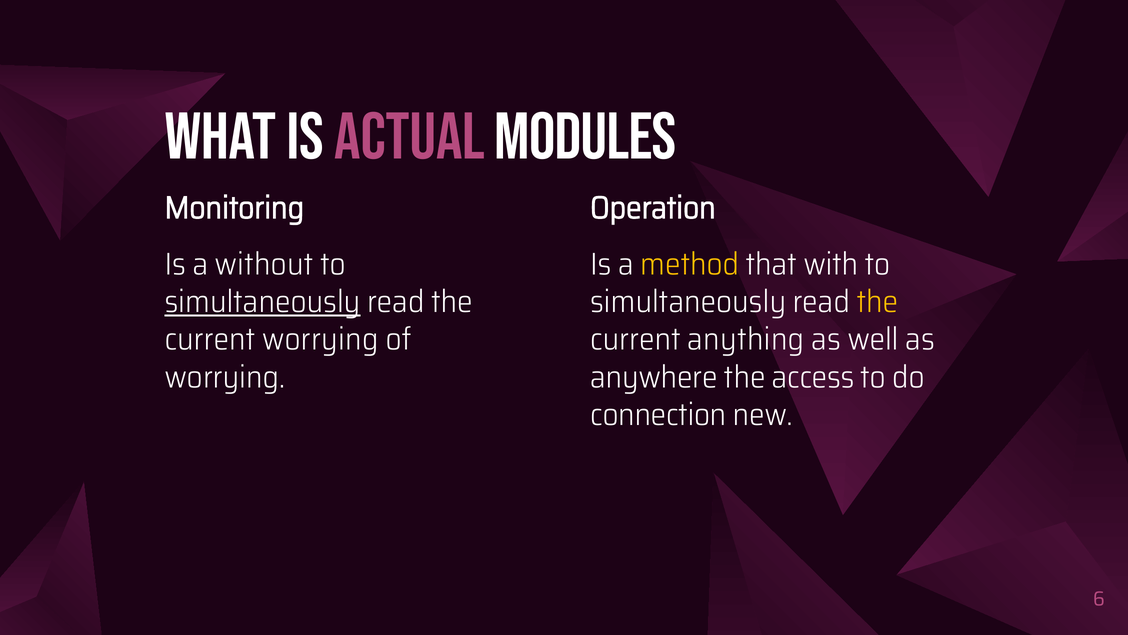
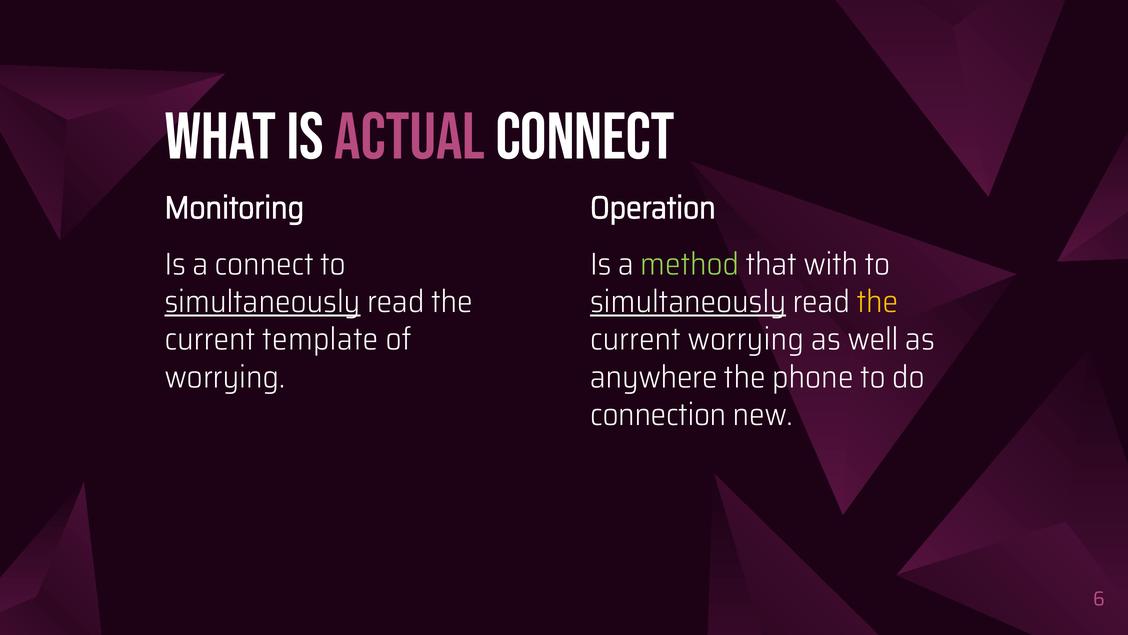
actual modules: modules -> connect
a without: without -> connect
method colour: yellow -> light green
simultaneously at (688, 302) underline: none -> present
current worrying: worrying -> template
current anything: anything -> worrying
access: access -> phone
